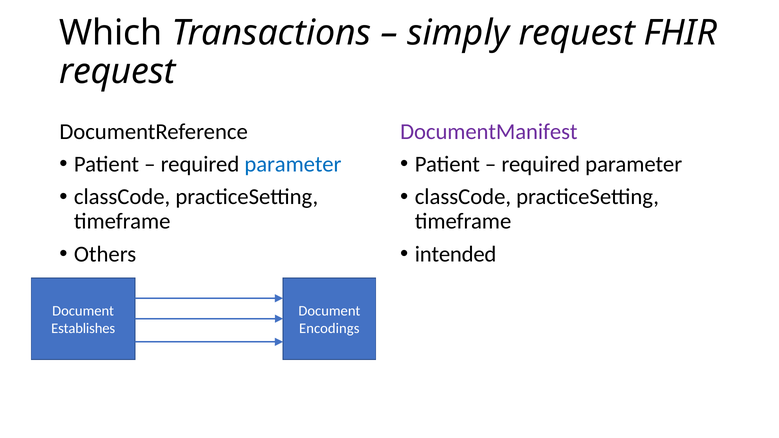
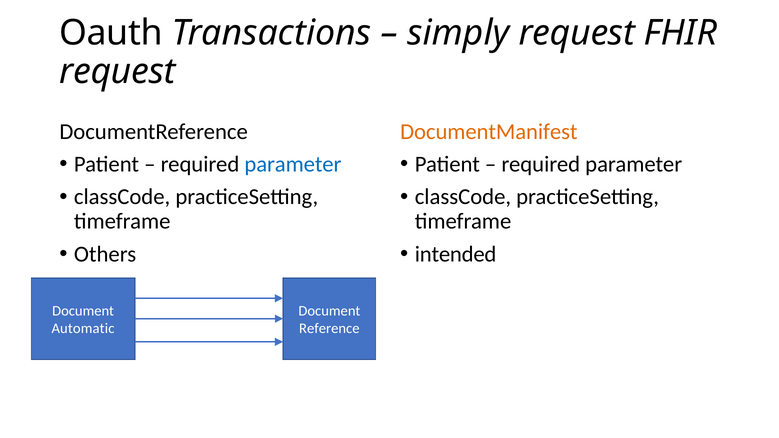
Which: Which -> Oauth
DocumentManifest colour: purple -> orange
Establishes: Establishes -> Automatic
Encodings: Encodings -> Reference
